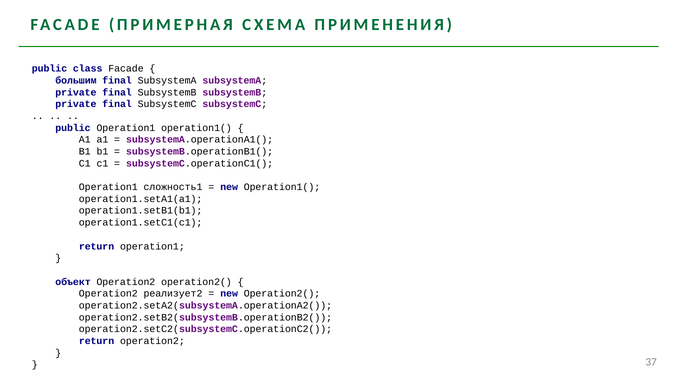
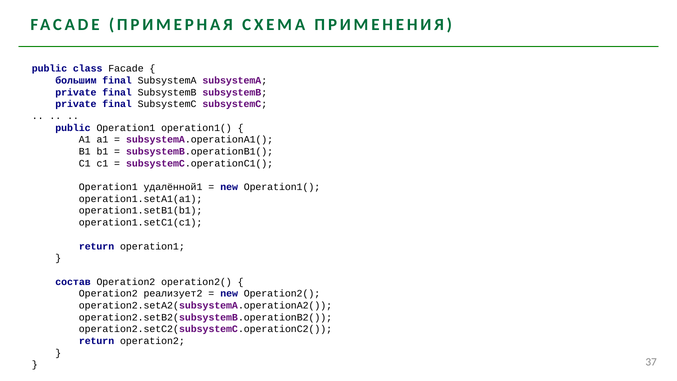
сложность1: сложность1 -> удалённой1
объект: объект -> состав
